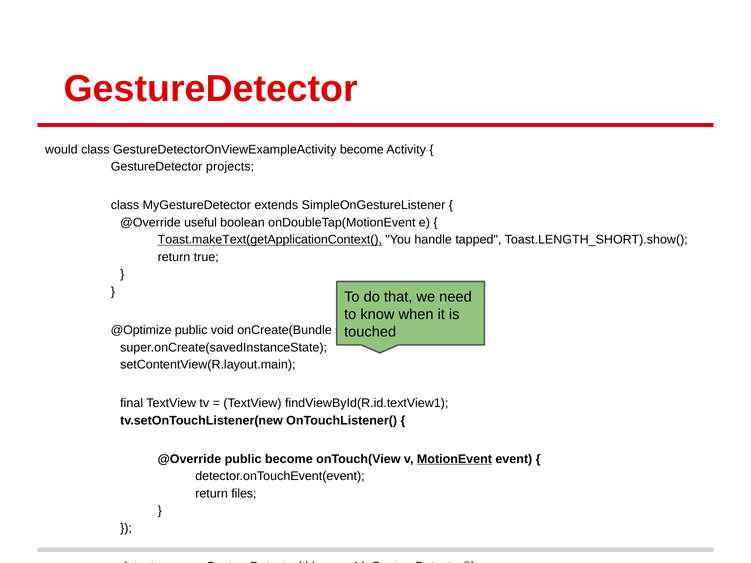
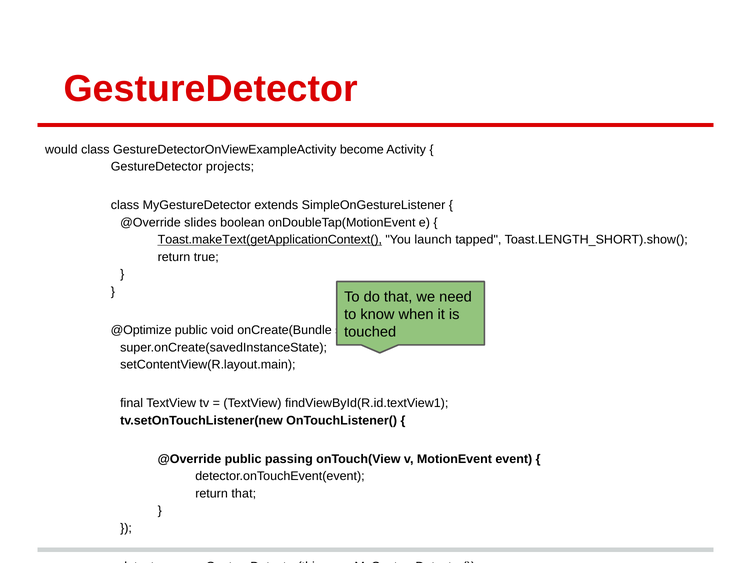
useful: useful -> slides
handle: handle -> launch
public become: become -> passing
MotionEvent underline: present -> none
return files: files -> that
